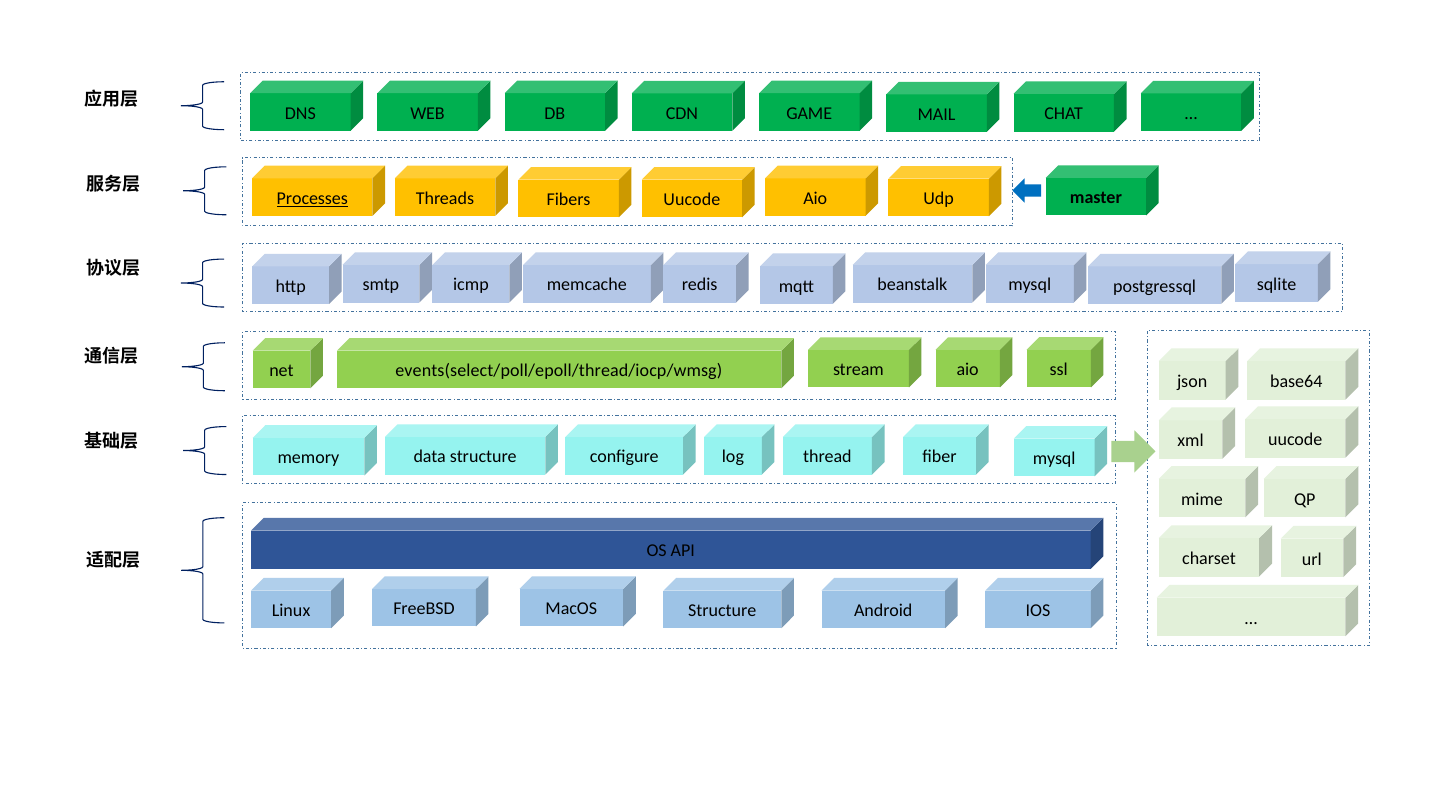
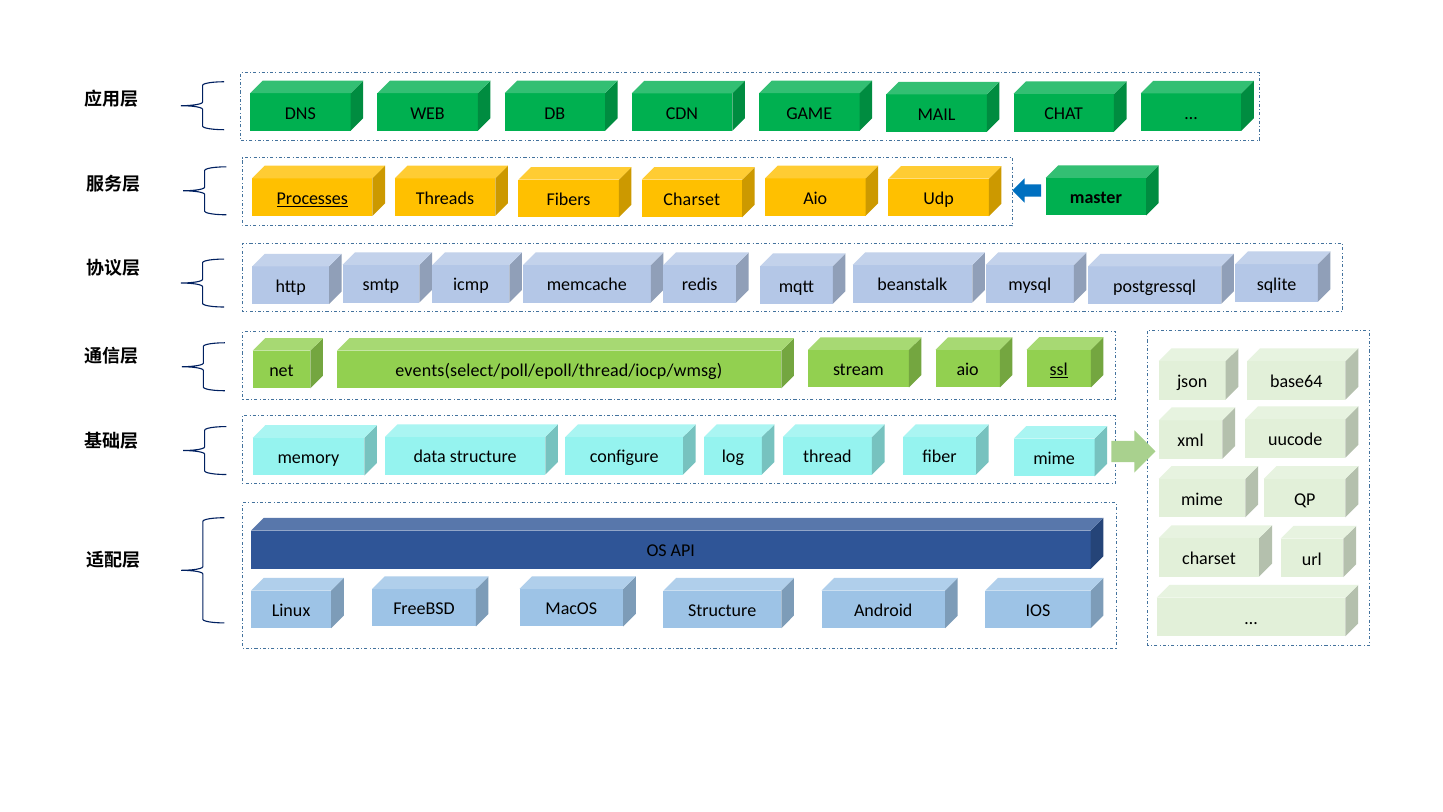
Uucode at (692, 200): Uucode -> Charset
ssl underline: none -> present
mysql at (1054, 459): mysql -> mime
